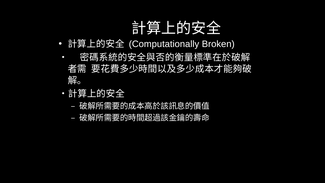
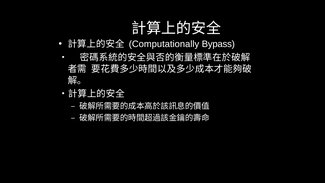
Broken: Broken -> Bypass
